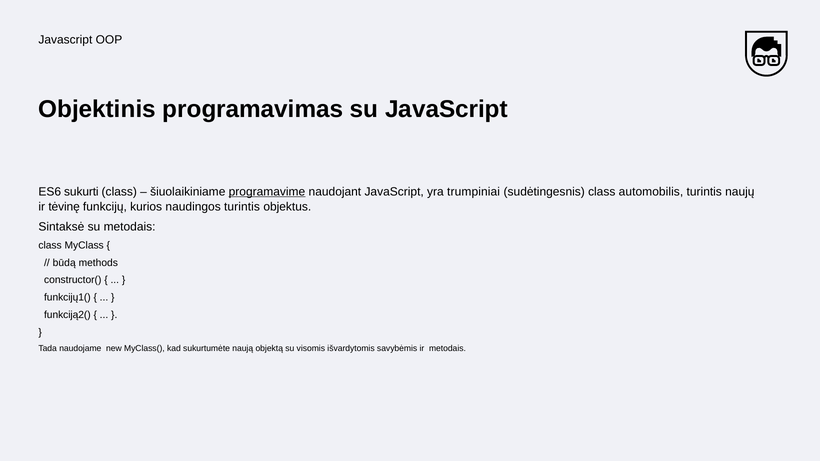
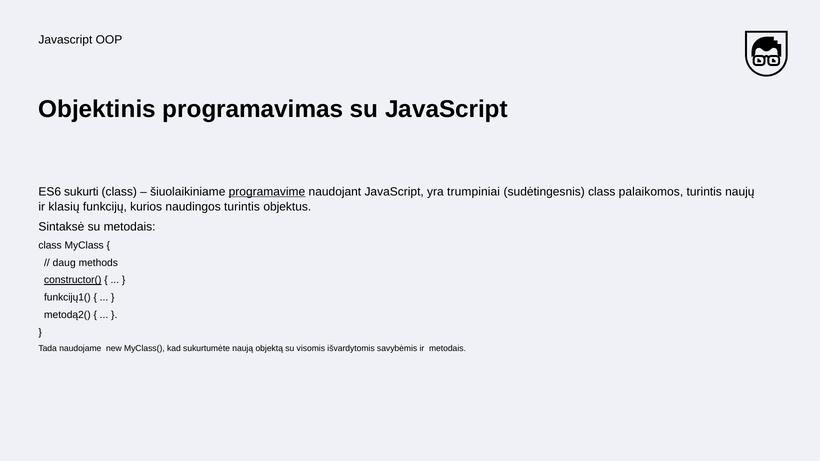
automobilis: automobilis -> palaikomos
tėvinę: tėvinę -> klasių
būdą: būdą -> daug
constructor( underline: none -> present
funkciją2(: funkciją2( -> metodą2(
